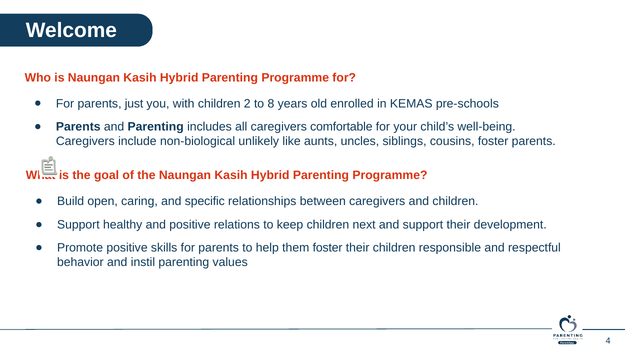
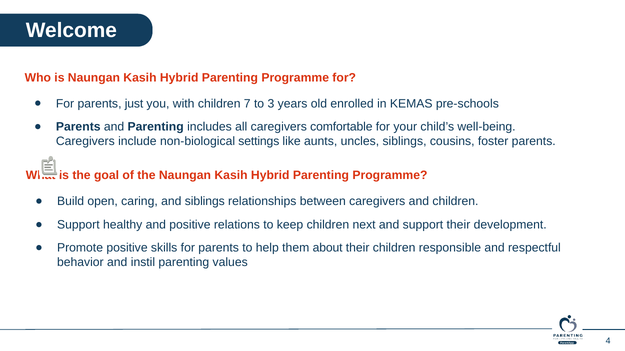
2: 2 -> 7
8: 8 -> 3
unlikely: unlikely -> settings
and specific: specific -> siblings
them foster: foster -> about
